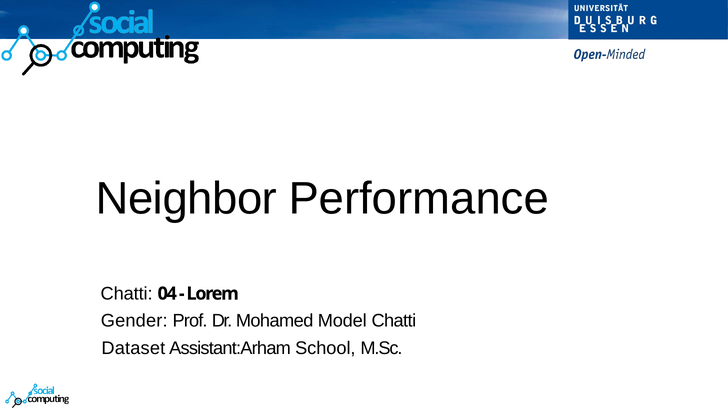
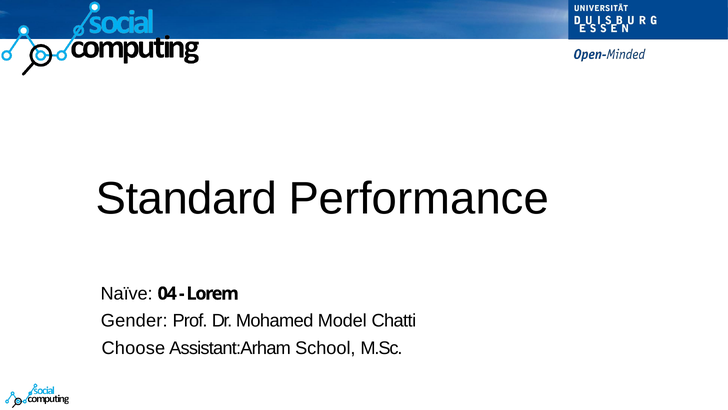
Neighbor: Neighbor -> Standard
Chatti at (127, 293): Chatti -> Naïve
Dataset: Dataset -> Choose
